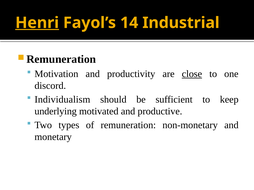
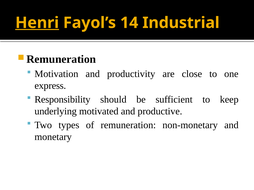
close underline: present -> none
discord: discord -> express
Individualism: Individualism -> Responsibility
